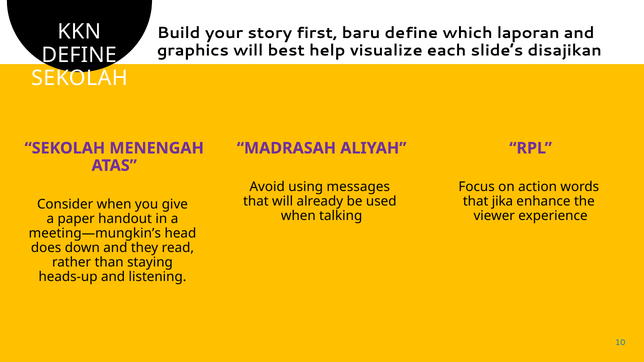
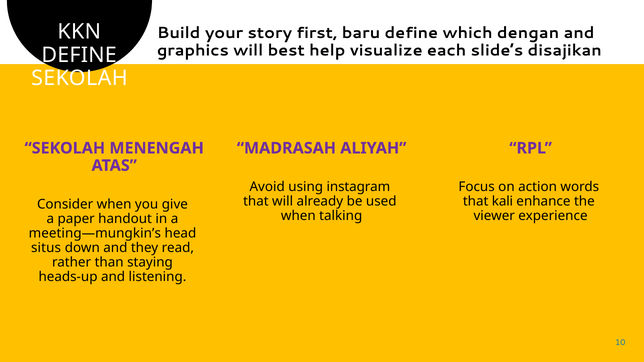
laporan: laporan -> dengan
messages: messages -> instagram
jika: jika -> kali
does: does -> situs
